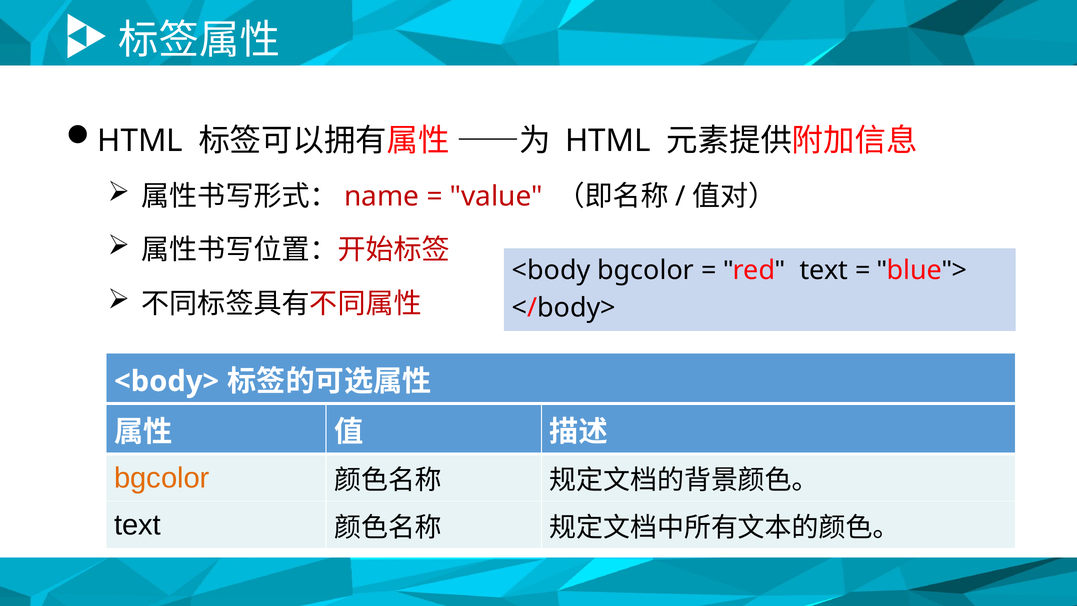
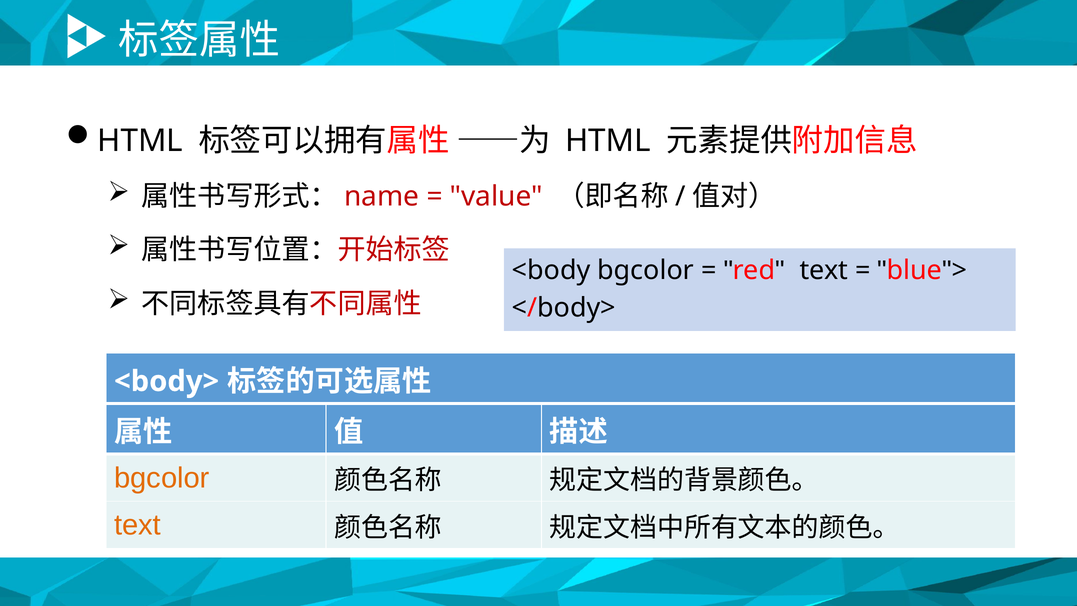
text at (138, 525) colour: black -> orange
